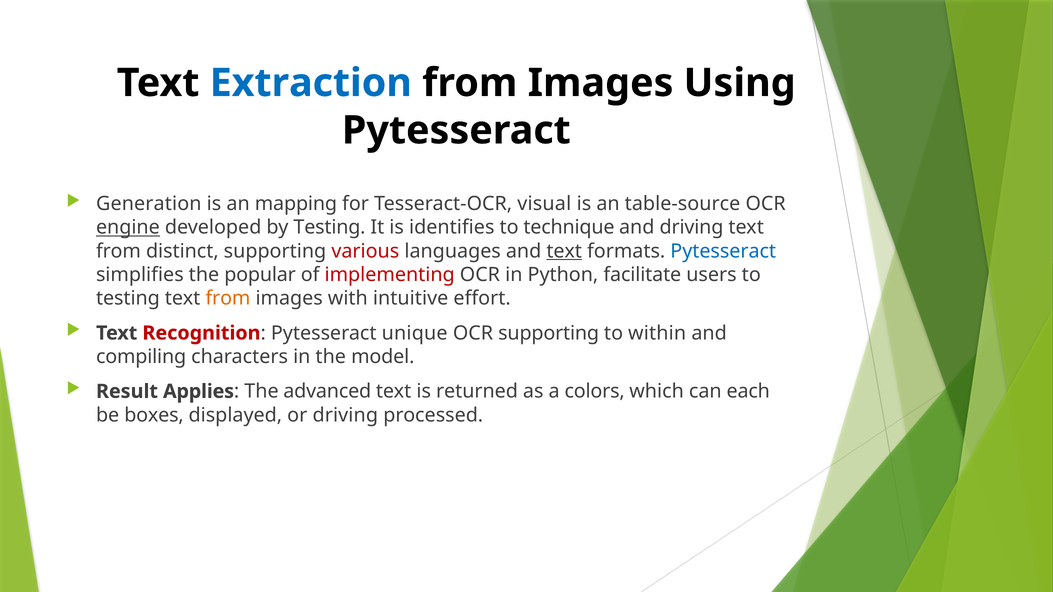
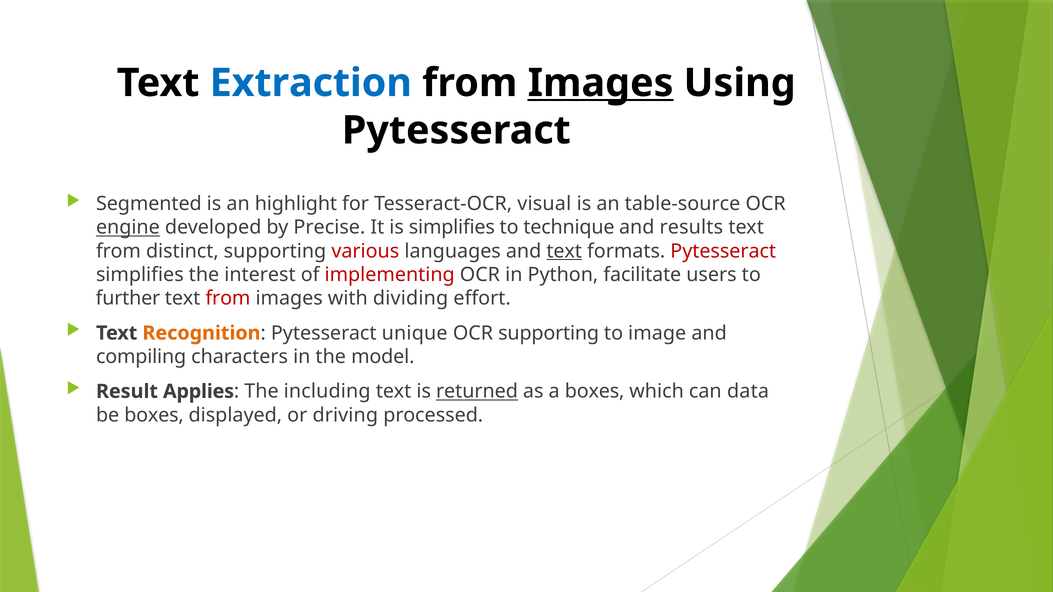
Images at (601, 83) underline: none -> present
Generation: Generation -> Segmented
mapping: mapping -> highlight
by Testing: Testing -> Precise
is identifies: identifies -> simplifies
and driving: driving -> results
Pytesseract at (723, 251) colour: blue -> red
popular: popular -> interest
testing at (128, 299): testing -> further
from at (228, 299) colour: orange -> red
intuitive: intuitive -> dividing
Recognition colour: red -> orange
within: within -> image
advanced: advanced -> including
returned underline: none -> present
a colors: colors -> boxes
each: each -> data
